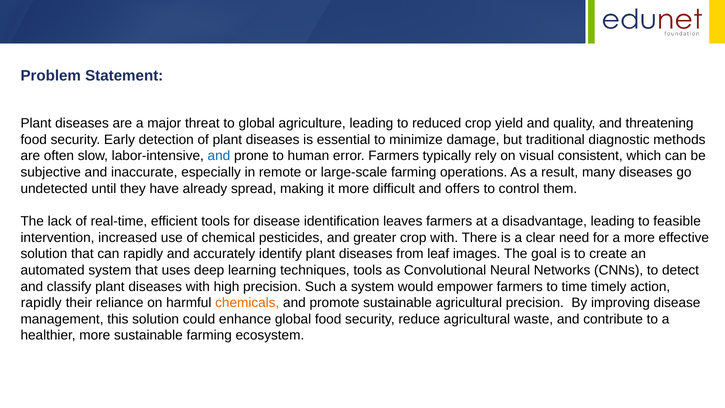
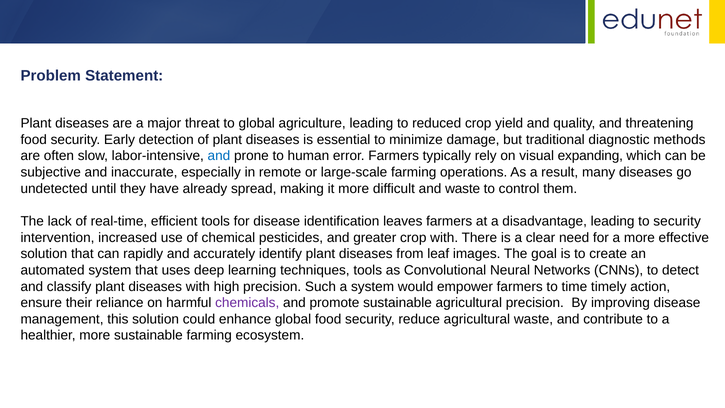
consistent: consistent -> expanding
and offers: offers -> waste
to feasible: feasible -> security
rapidly at (41, 303): rapidly -> ensure
chemicals colour: orange -> purple
